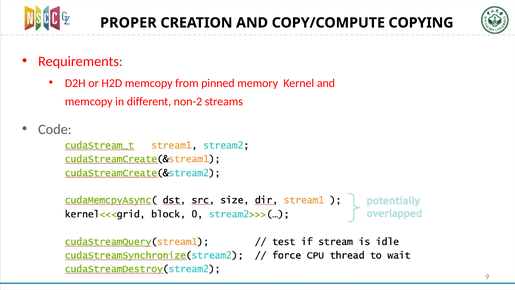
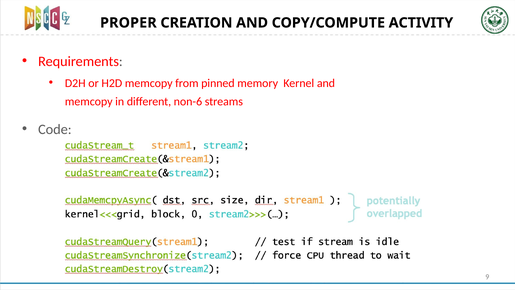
COPYING: COPYING -> ACTIVITY
non-2: non-2 -> non-6
